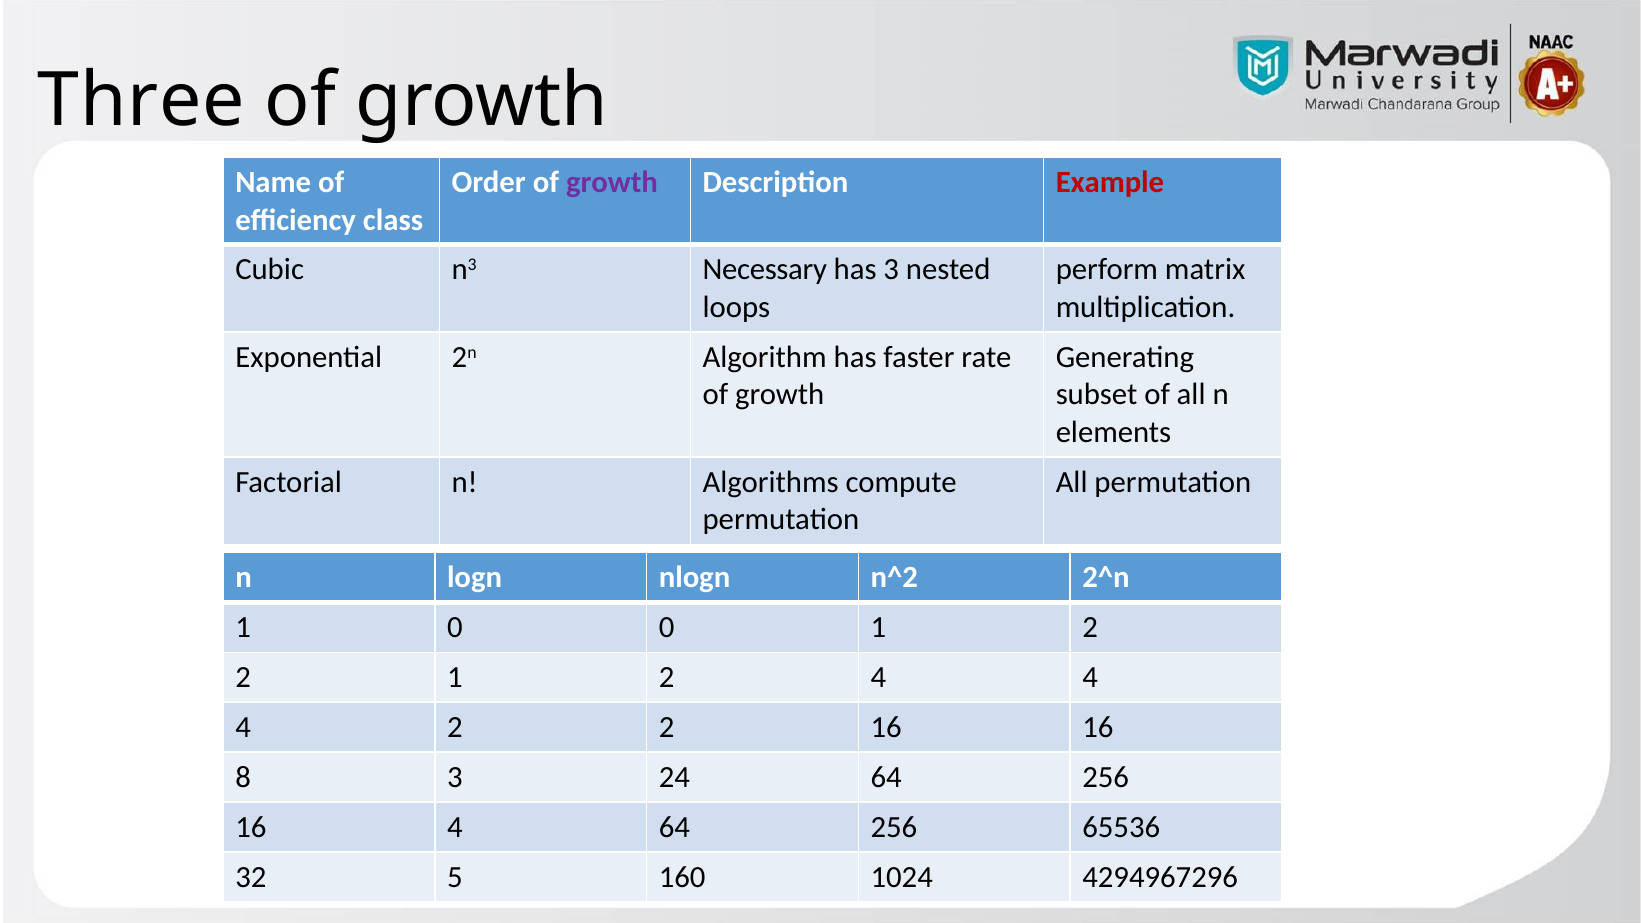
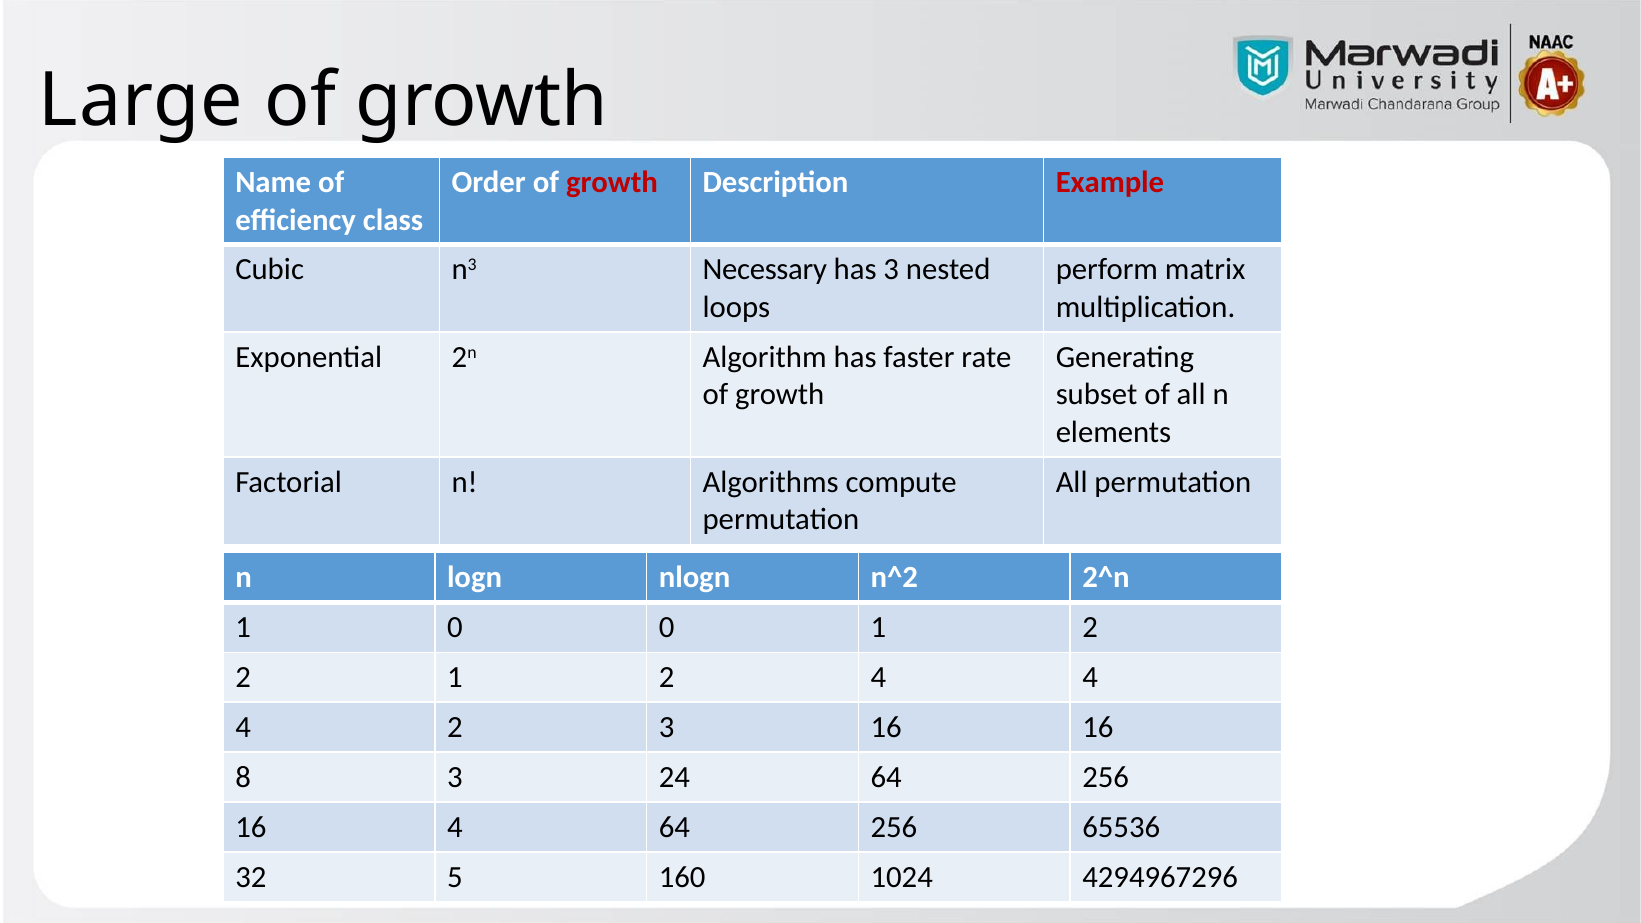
Three: Three -> Large
growth at (612, 182) colour: purple -> red
4 2 2: 2 -> 3
